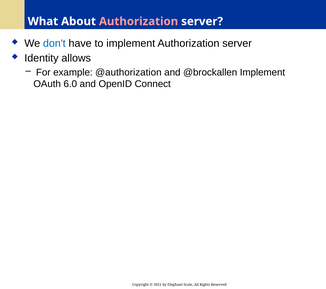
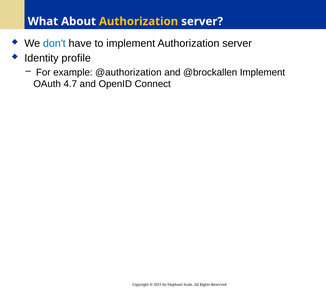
Authorization at (139, 21) colour: pink -> yellow
allows: allows -> profile
6.0: 6.0 -> 4.7
